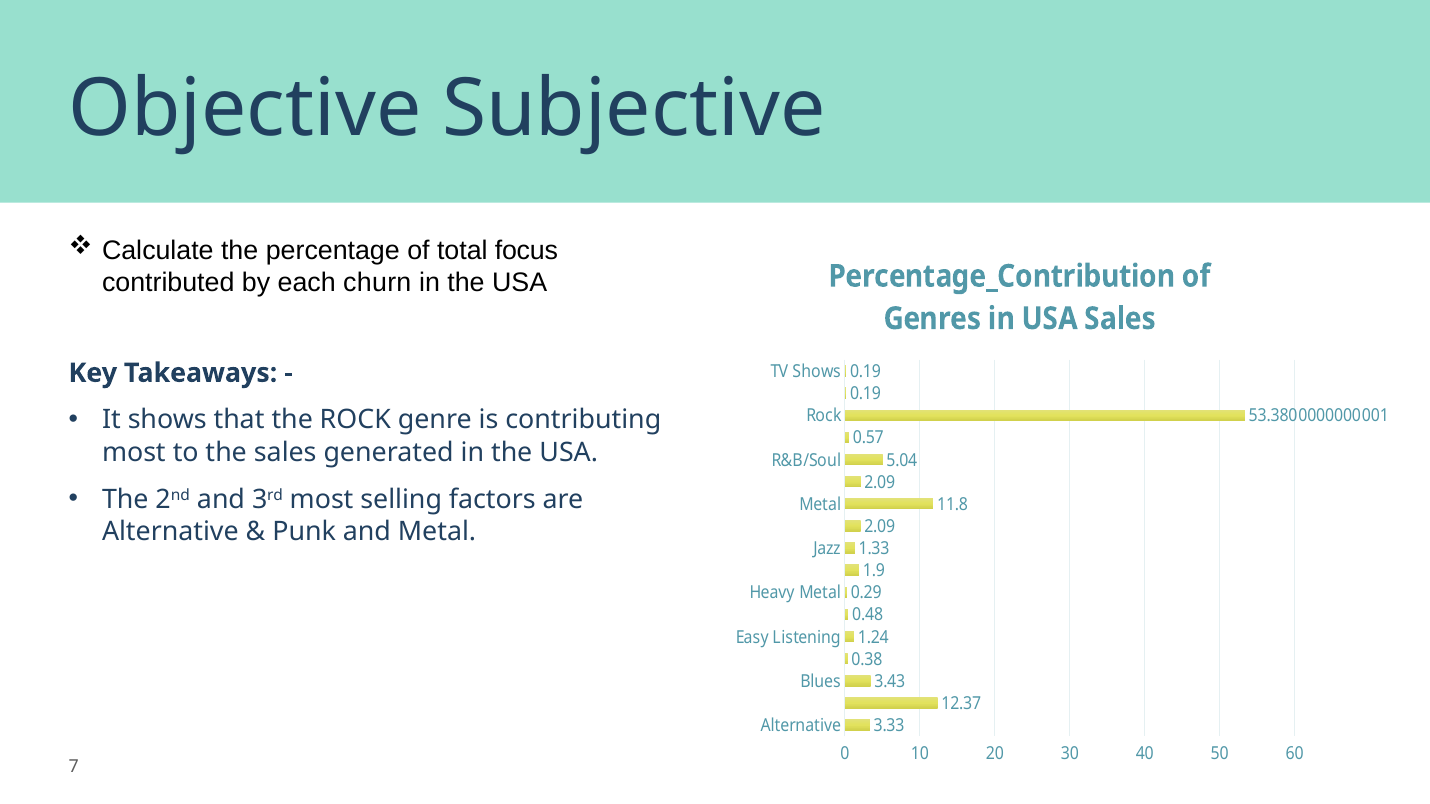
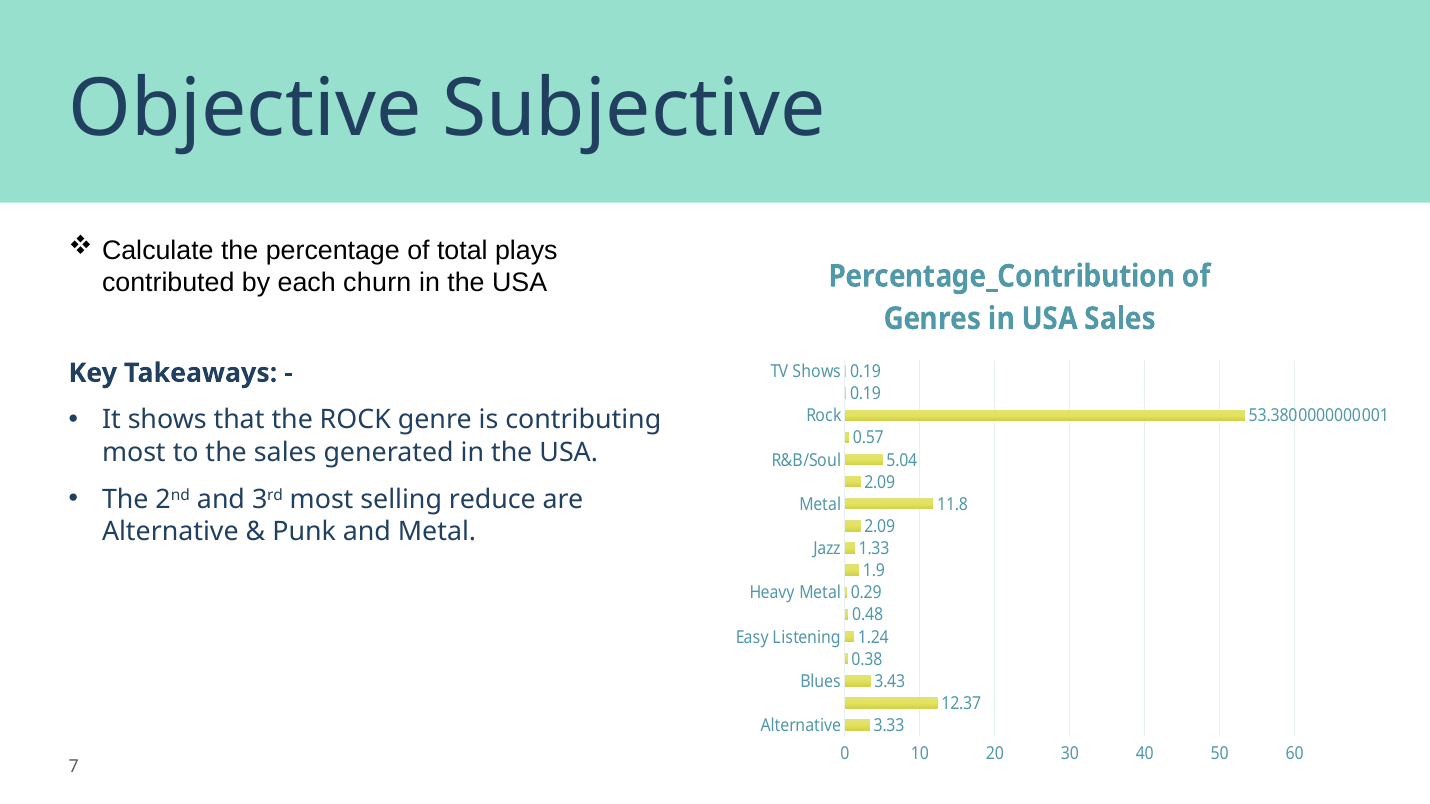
focus: focus -> plays
factors: factors -> reduce
